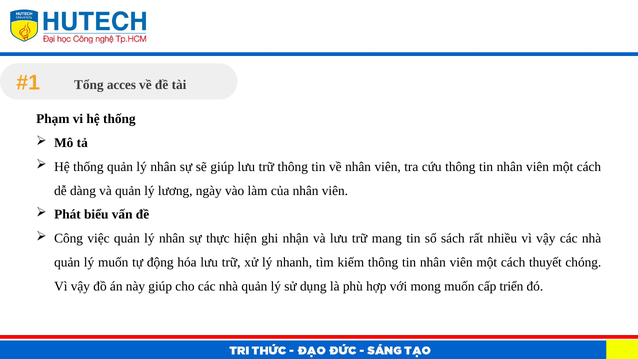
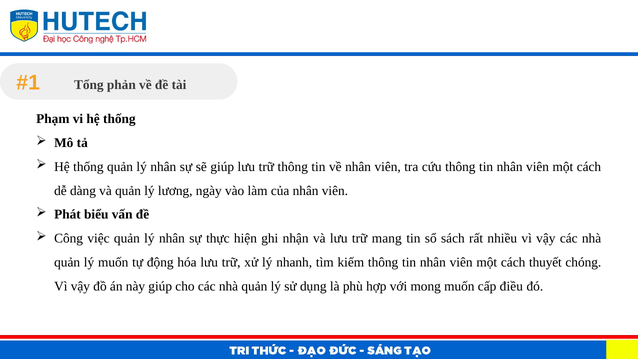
acces: acces -> phản
triển: triển -> điều
